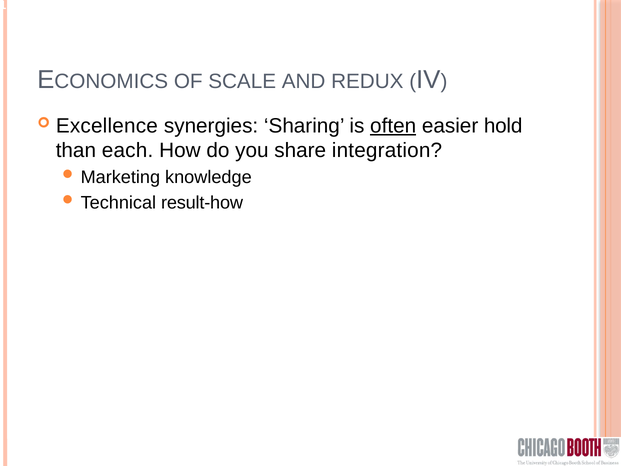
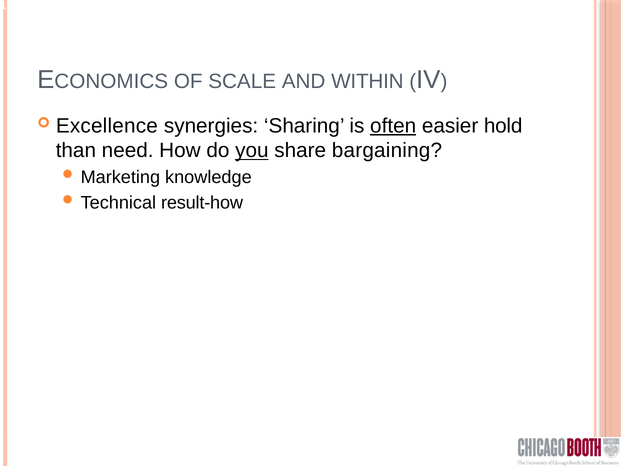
REDUX: REDUX -> WITHIN
each: each -> need
you underline: none -> present
integration: integration -> bargaining
